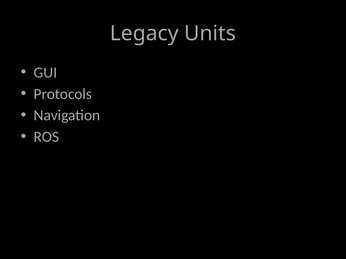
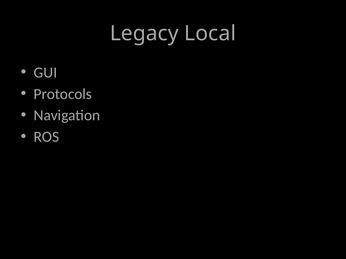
Units: Units -> Local
